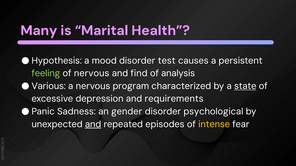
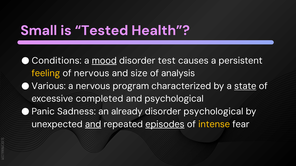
Many: Many -> Small
Marital: Marital -> Tested
Hypothesis: Hypothesis -> Conditions
mood underline: none -> present
feeling colour: light green -> yellow
find: find -> size
depression: depression -> completed
and requirements: requirements -> psychological
gender: gender -> already
episodes underline: none -> present
